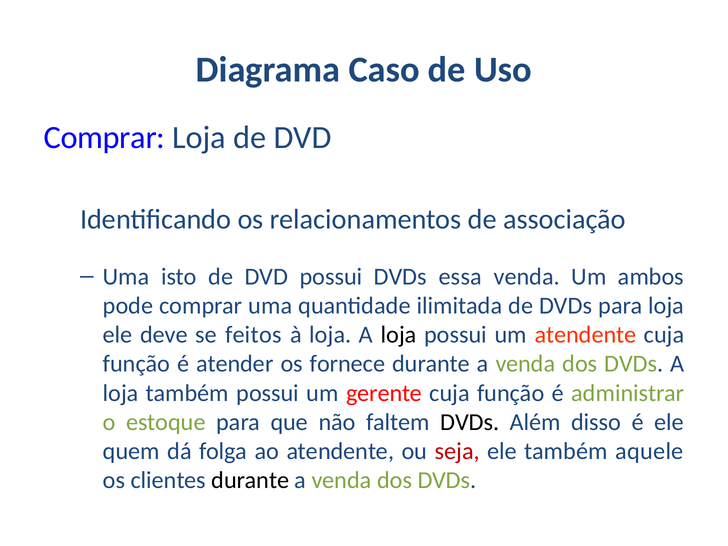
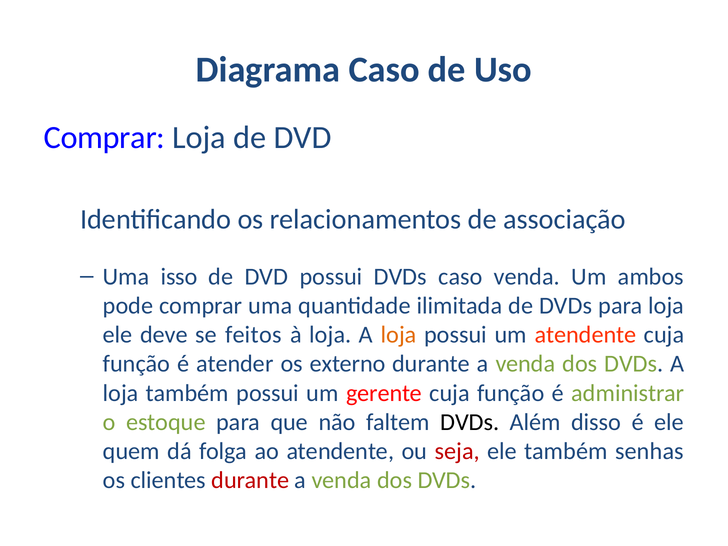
isto: isto -> isso
DVDs essa: essa -> caso
loja at (399, 335) colour: black -> orange
fornece: fornece -> externo
aquele: aquele -> senhas
durante at (250, 480) colour: black -> red
